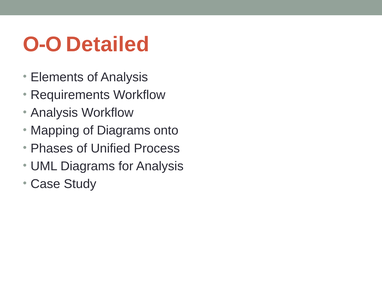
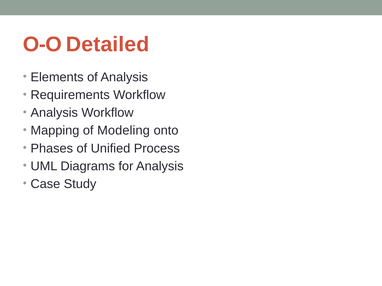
of Diagrams: Diagrams -> Modeling
